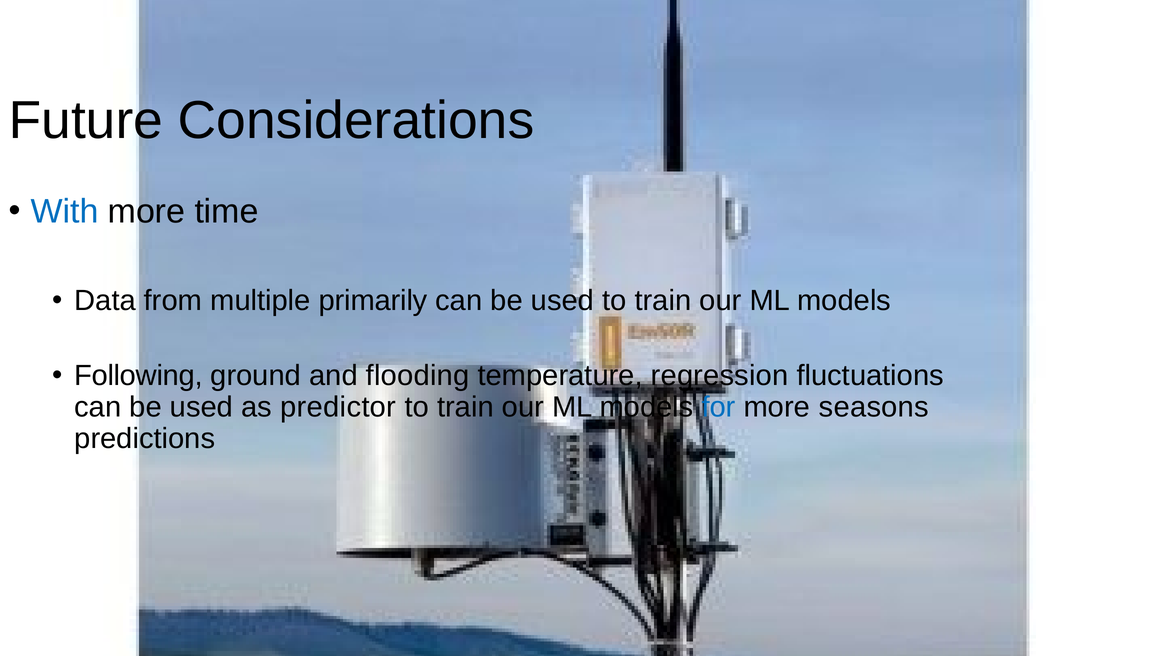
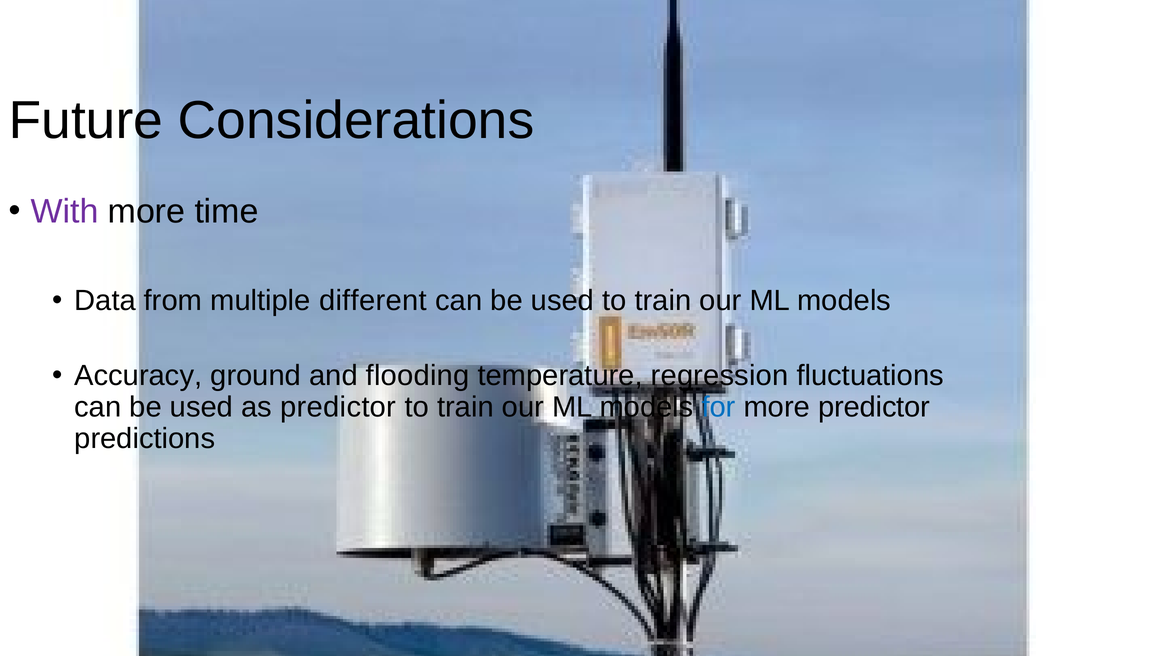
With colour: blue -> purple
primarily: primarily -> different
Following: Following -> Accuracy
more seasons: seasons -> predictor
